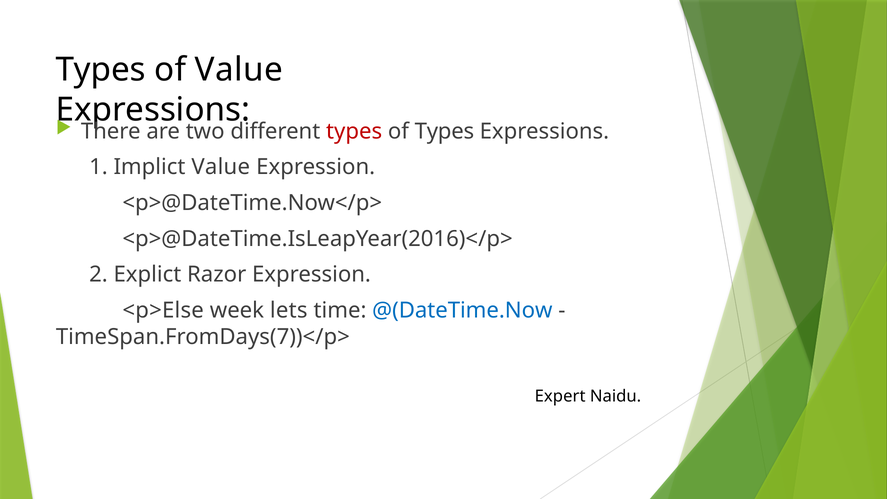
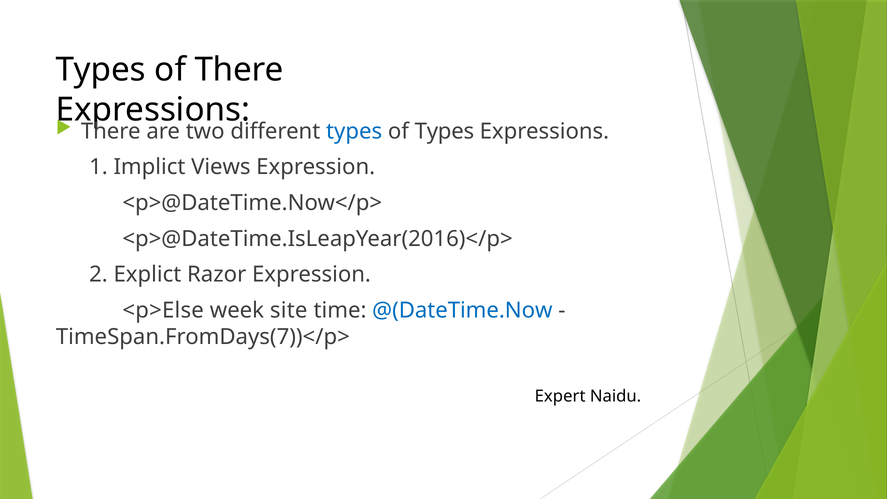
of Value: Value -> There
types at (354, 131) colour: red -> blue
Implict Value: Value -> Views
lets: lets -> site
